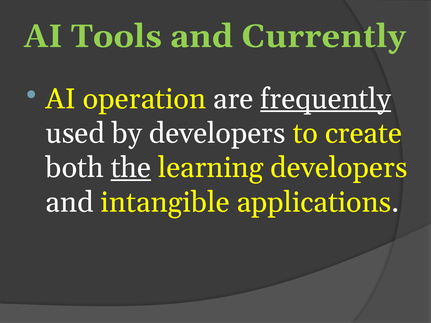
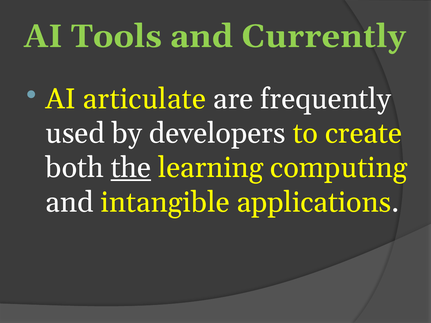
operation: operation -> articulate
frequently underline: present -> none
learning developers: developers -> computing
